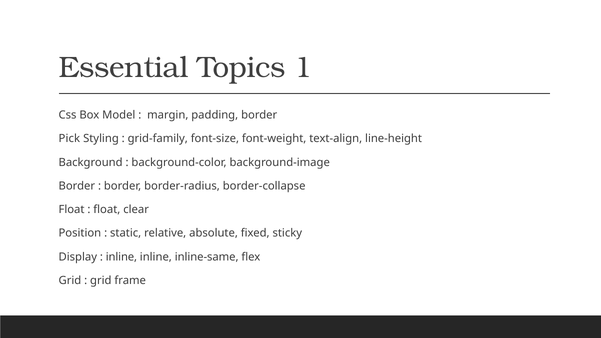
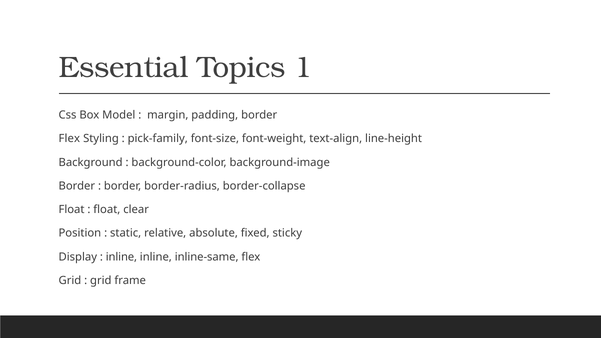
Pick at (69, 139): Pick -> Flex
grid-family: grid-family -> pick-family
